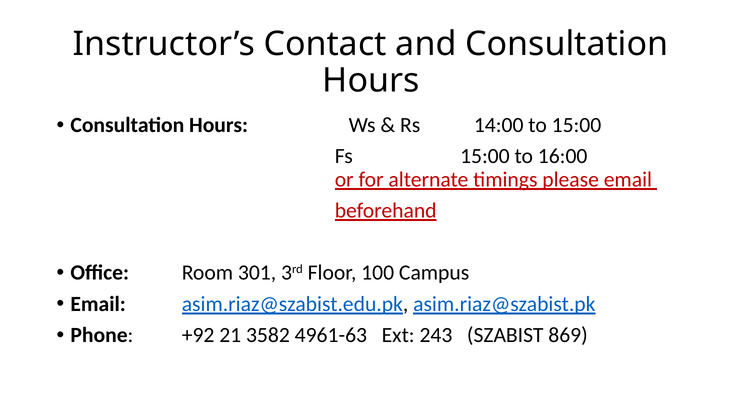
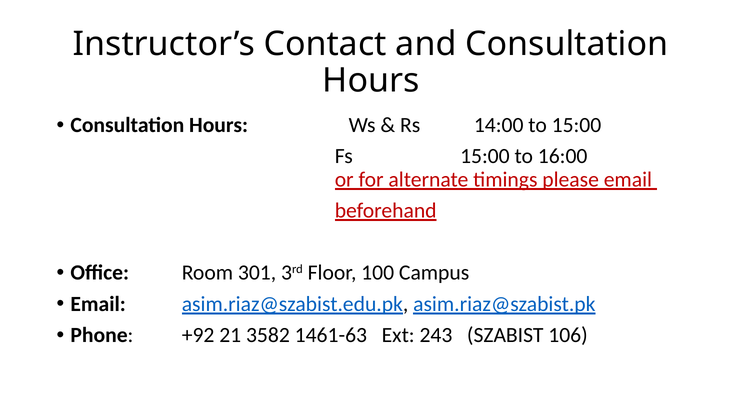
4961-63: 4961-63 -> 1461-63
869: 869 -> 106
